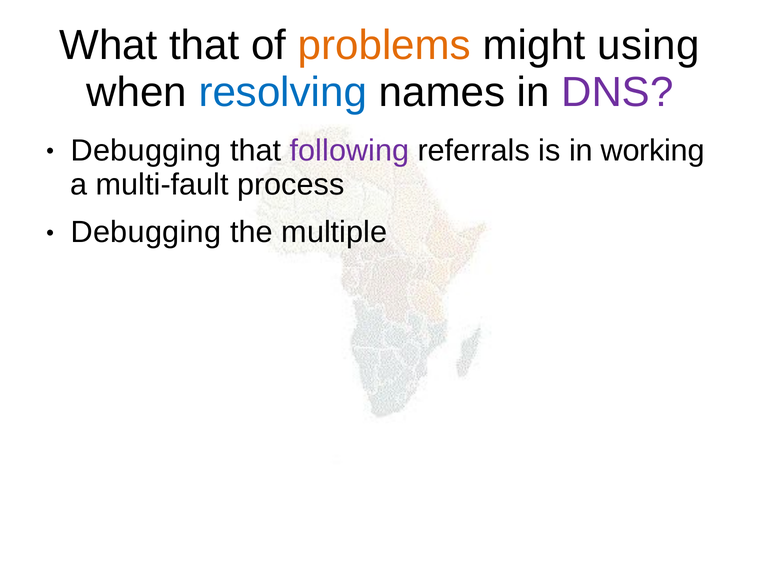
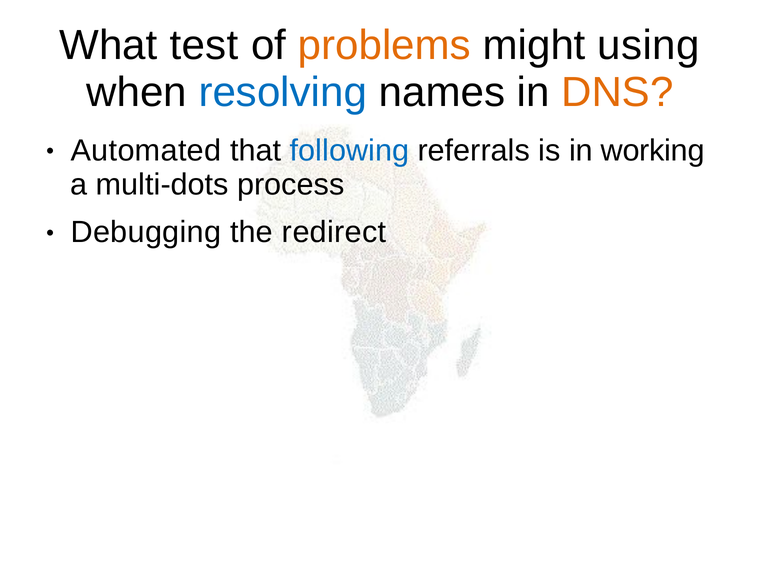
What that: that -> test
DNS colour: purple -> orange
Debugging at (146, 151): Debugging -> Automated
following colour: purple -> blue
multi-fault: multi-fault -> multi-dots
multiple: multiple -> redirect
